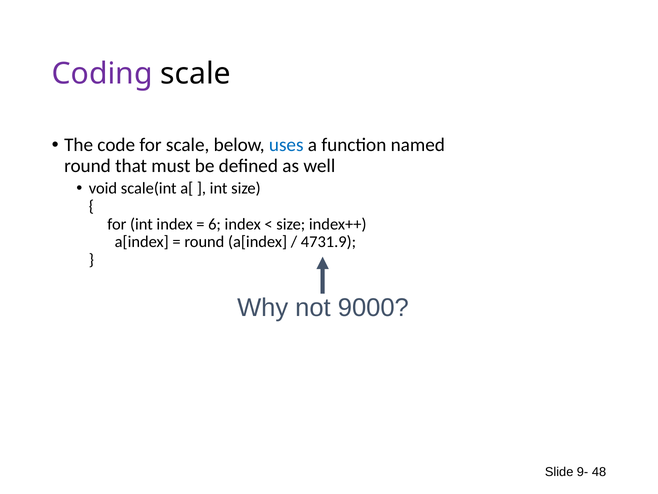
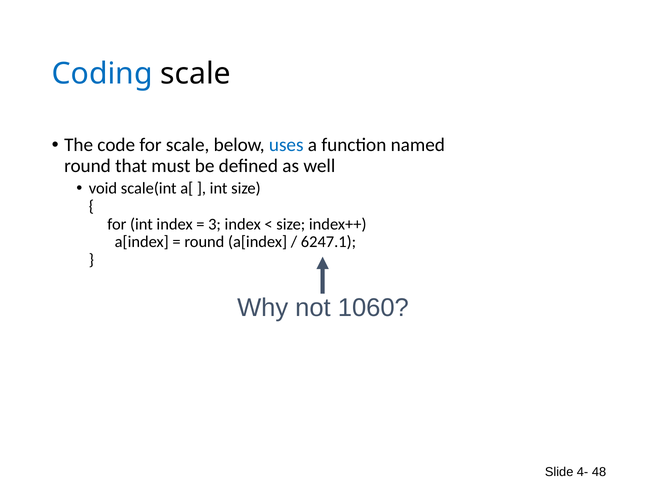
Coding colour: purple -> blue
6: 6 -> 3
4731.9: 4731.9 -> 6247.1
9000: 9000 -> 1060
9-: 9- -> 4-
